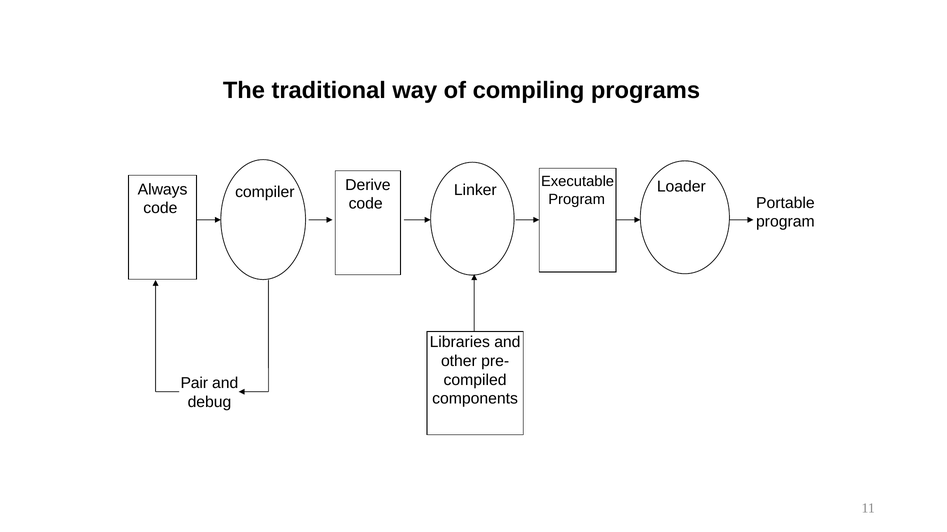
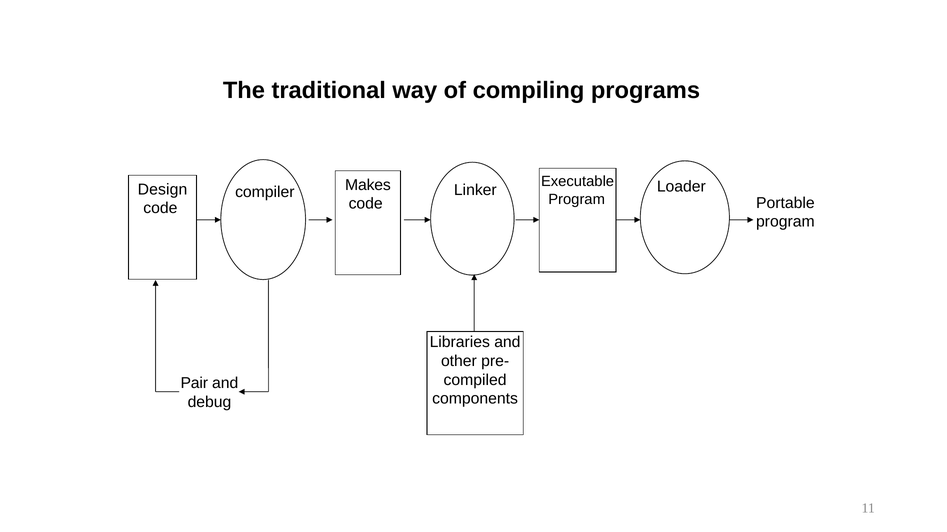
Derive: Derive -> Makes
Always: Always -> Design
